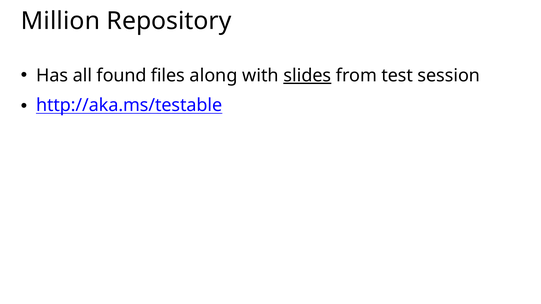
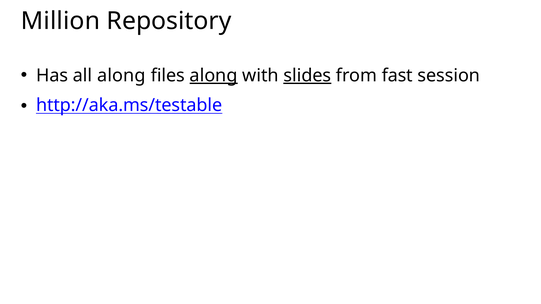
all found: found -> along
along at (214, 76) underline: none -> present
test: test -> fast
